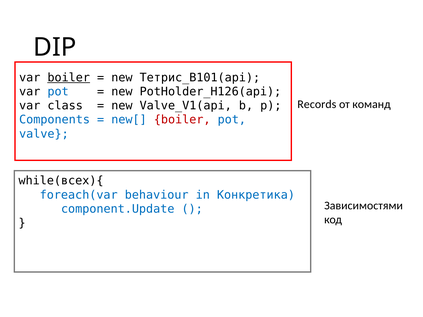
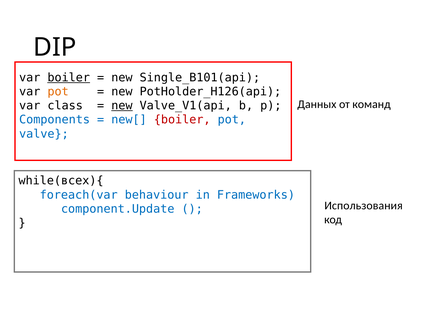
Тетрис_B101(api: Тетрис_B101(api -> Single_B101(api
pot at (58, 92) colour: blue -> orange
Records: Records -> Данных
new at (122, 106) underline: none -> present
Конкретика: Конкретика -> Frameworks
Зависимостями: Зависимостями -> Использования
